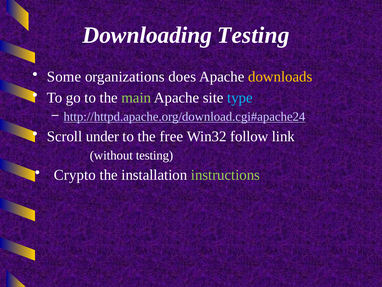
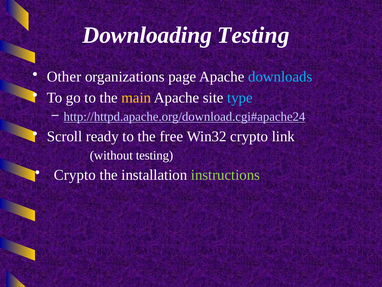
Some: Some -> Other
does: does -> page
downloads colour: yellow -> light blue
main colour: light green -> yellow
under: under -> ready
Win32 follow: follow -> crypto
